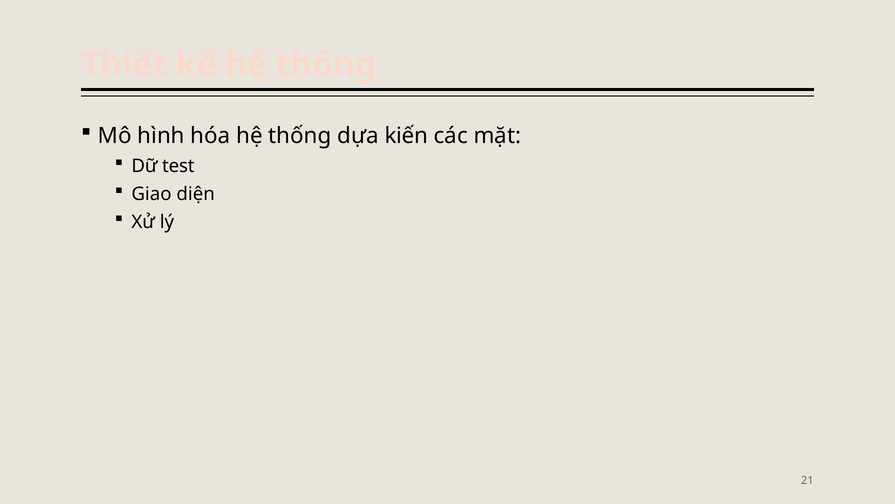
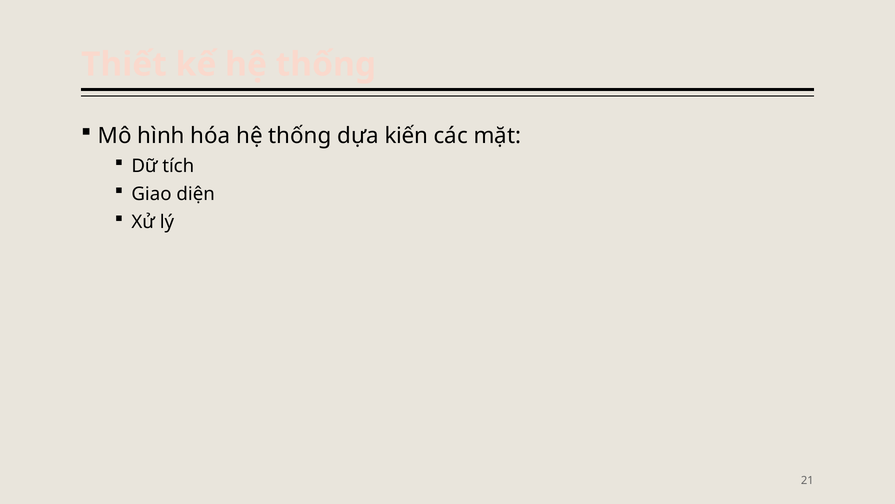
test: test -> tích
